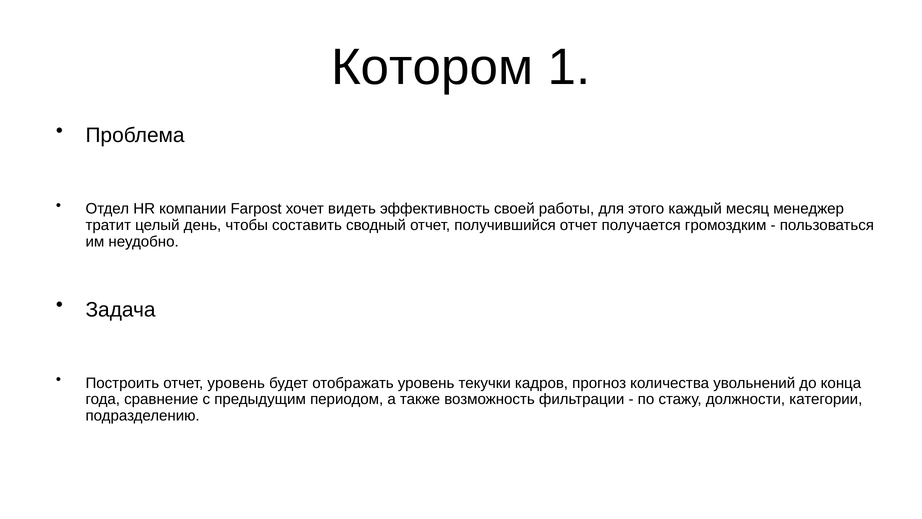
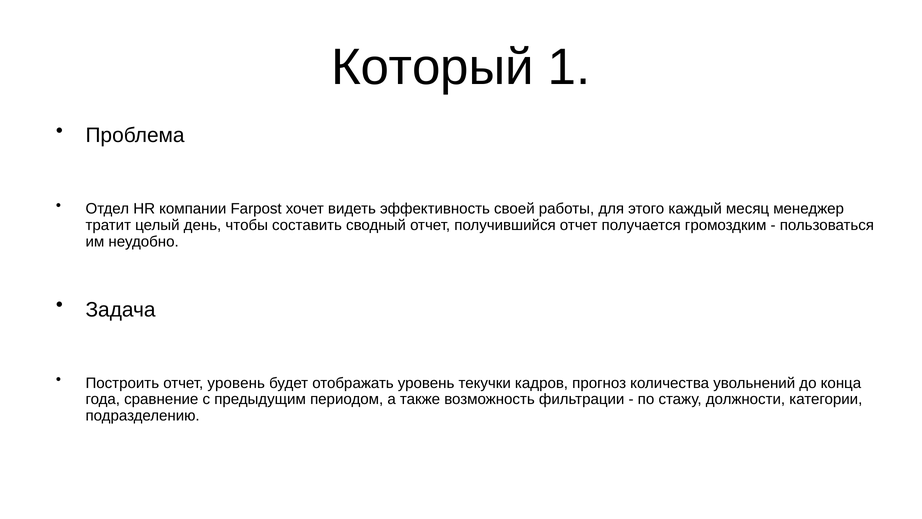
Котором: Котором -> Который
